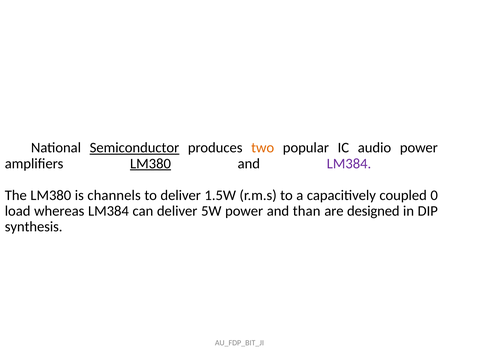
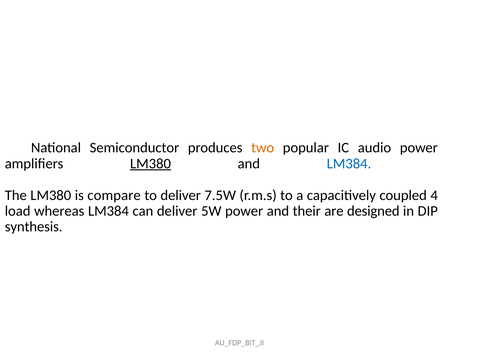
Semiconductor underline: present -> none
LM384 at (349, 164) colour: purple -> blue
channels: channels -> compare
1.5W: 1.5W -> 7.5W
0: 0 -> 4
than: than -> their
